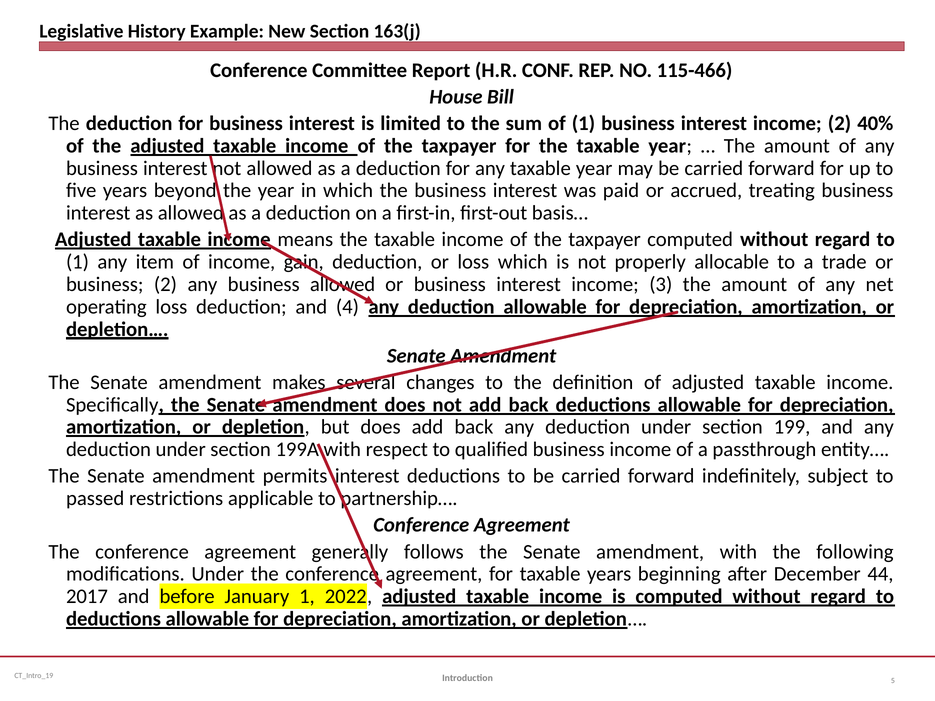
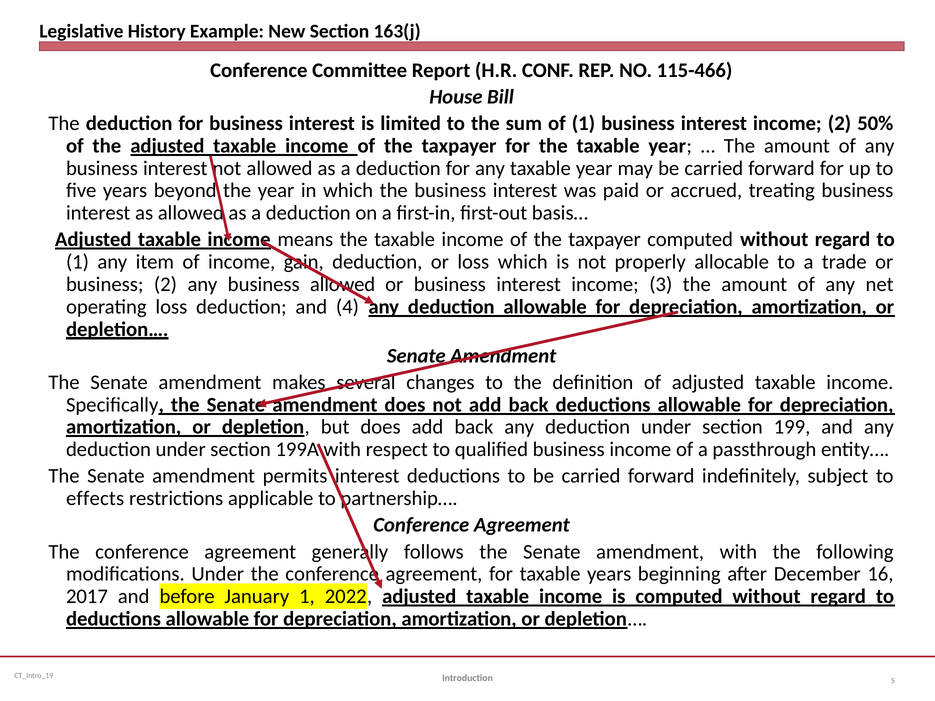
40%: 40% -> 50%
passed: passed -> effects
44: 44 -> 16
